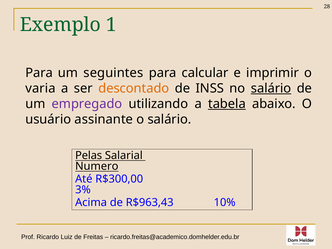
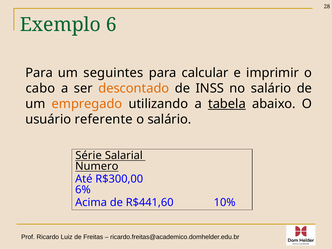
1: 1 -> 6
varia: varia -> cabo
salário at (271, 88) underline: present -> none
empregado colour: purple -> orange
assinante: assinante -> referente
Pelas: Pelas -> Série
3%: 3% -> 6%
R$963,43: R$963,43 -> R$441,60
